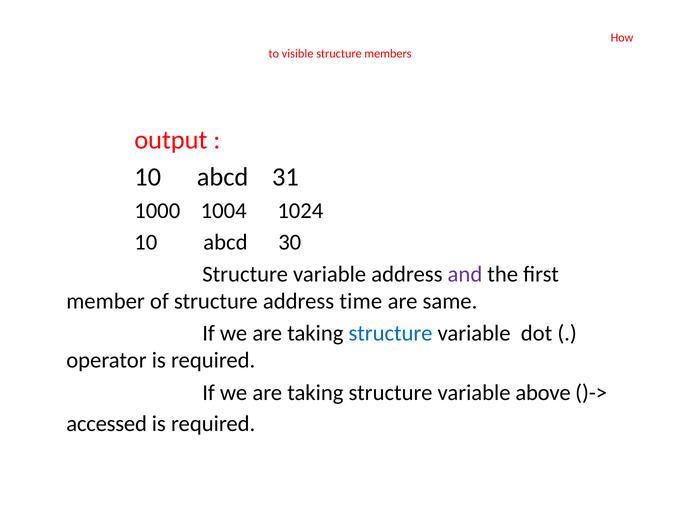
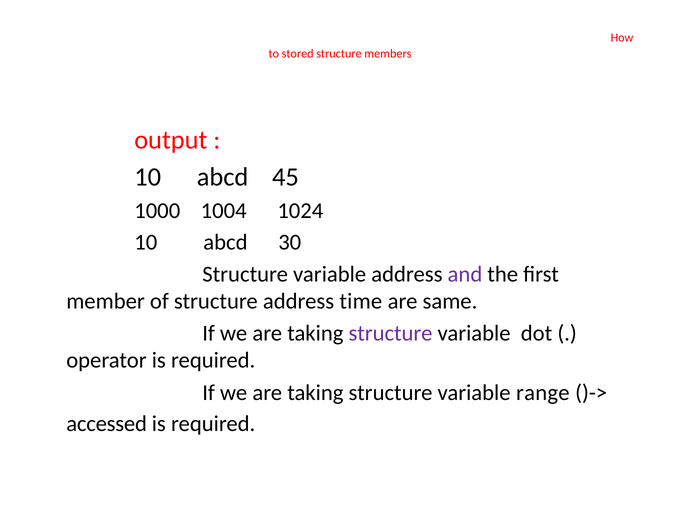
visible: visible -> stored
31: 31 -> 45
structure at (391, 333) colour: blue -> purple
above: above -> range
